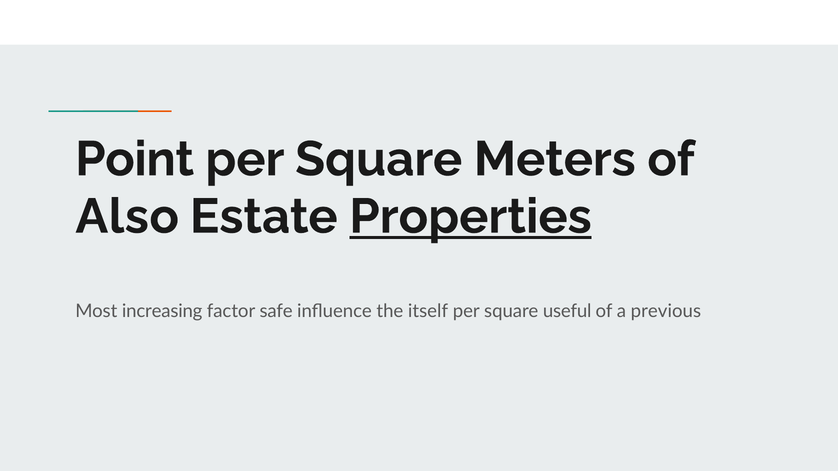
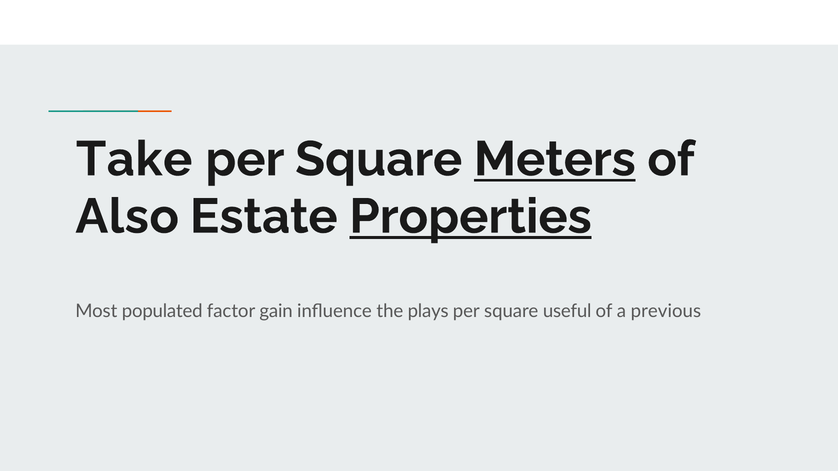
Point: Point -> Take
Meters underline: none -> present
increasing: increasing -> populated
safe: safe -> gain
itself: itself -> plays
